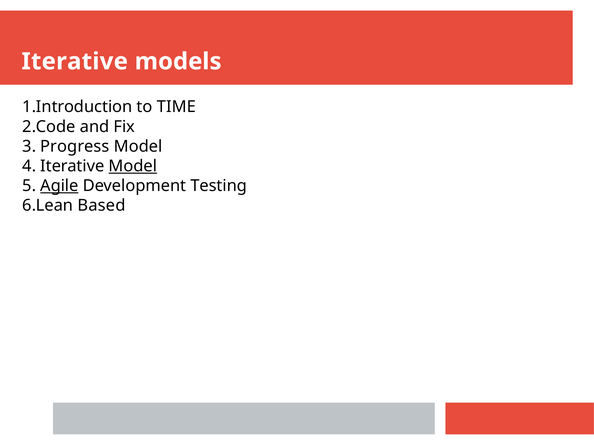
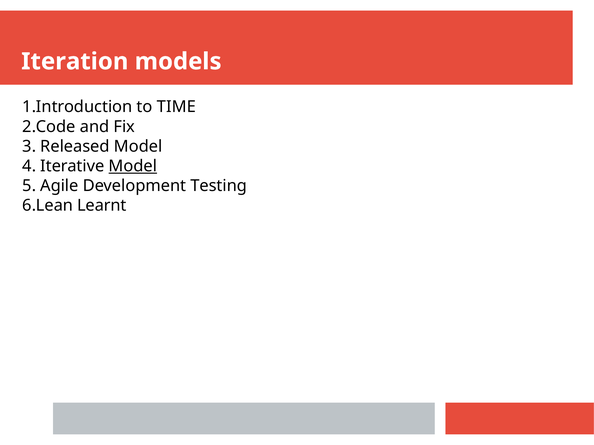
Iterative at (75, 62): Iterative -> Iteration
Progress: Progress -> Released
Agile underline: present -> none
Based: Based -> Learnt
